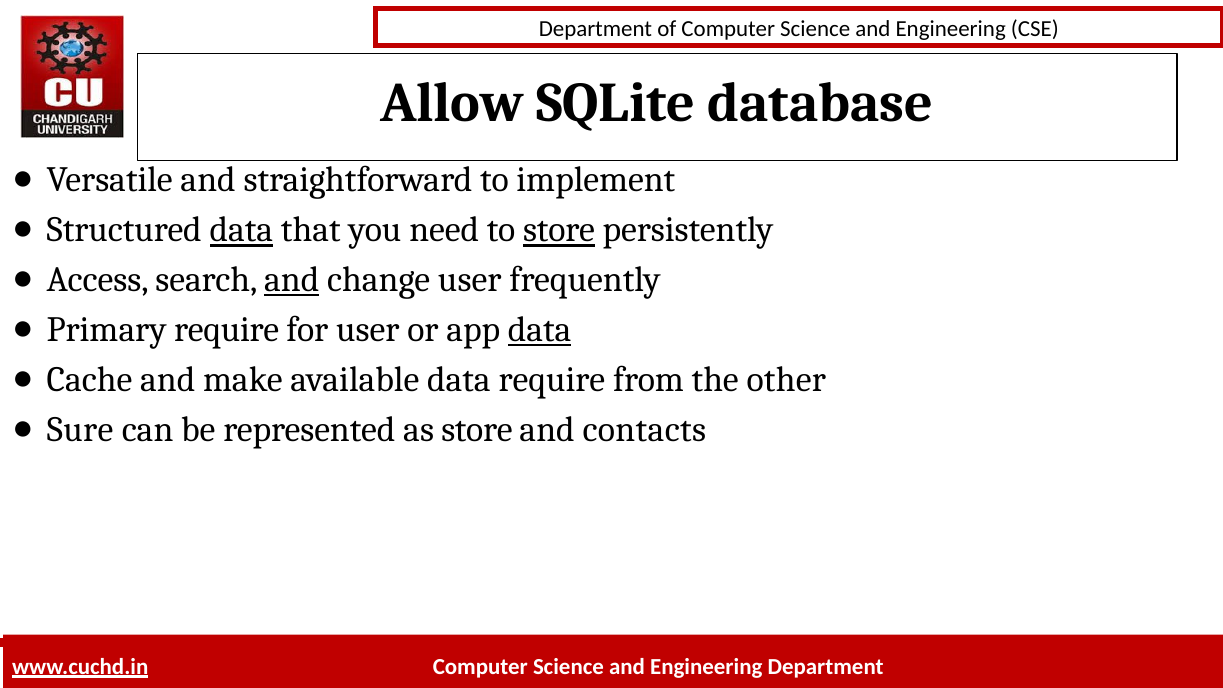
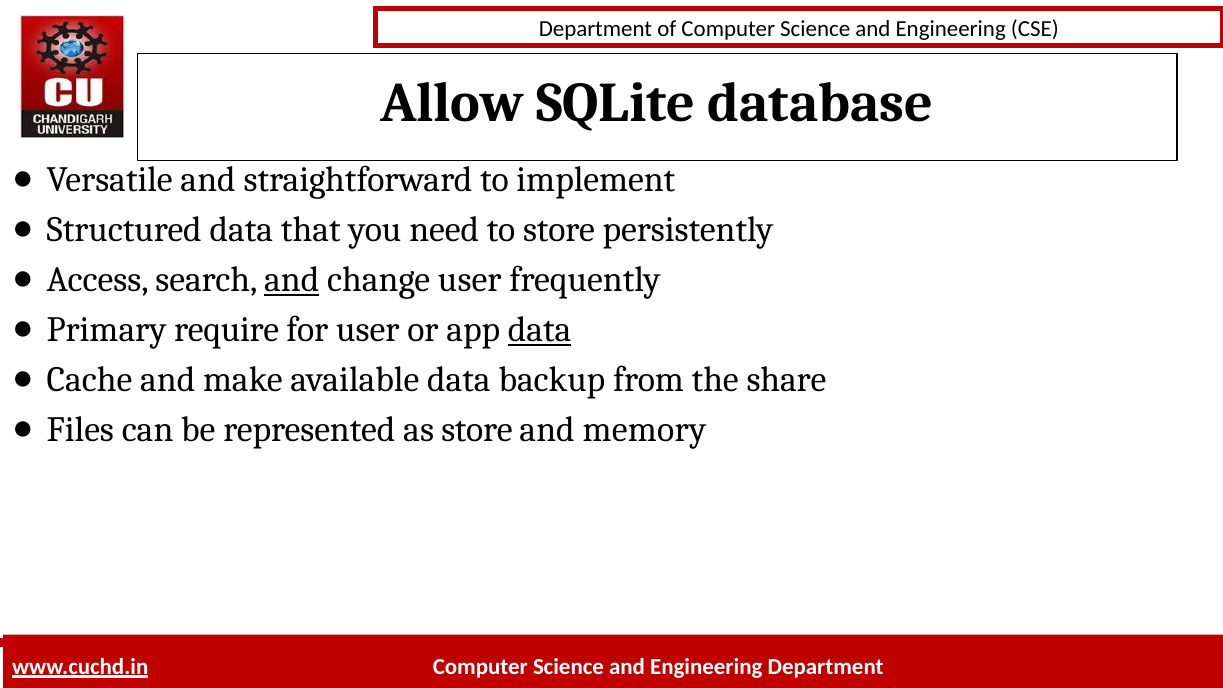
data at (241, 230) underline: present -> none
store at (559, 230) underline: present -> none
data require: require -> backup
other: other -> share
Sure: Sure -> Files
contacts: contacts -> memory
